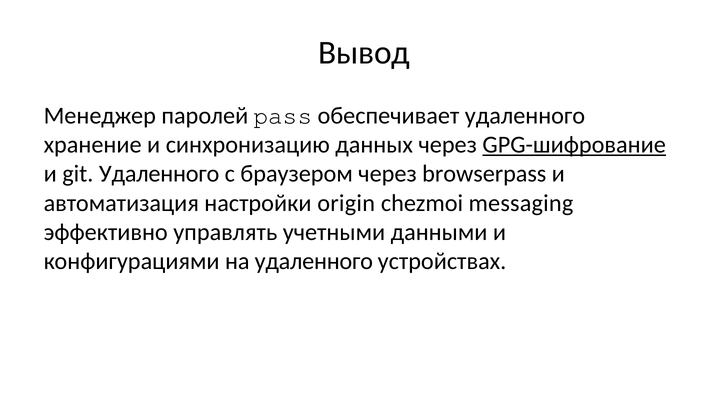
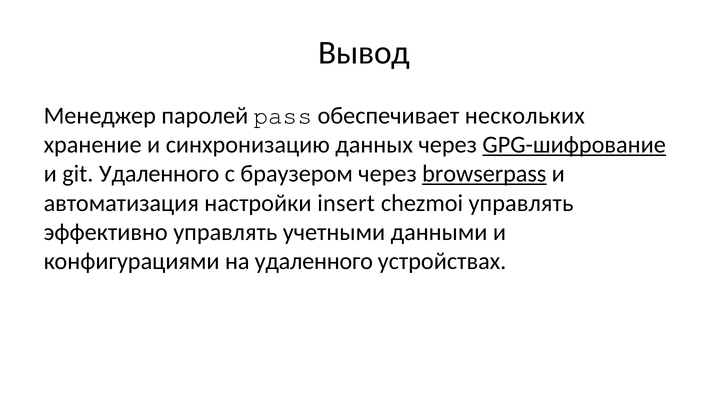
обеспечивает удаленного: удаленного -> нескольких
browserpass underline: none -> present
origin: origin -> insert
chezmoi messaging: messaging -> управлять
